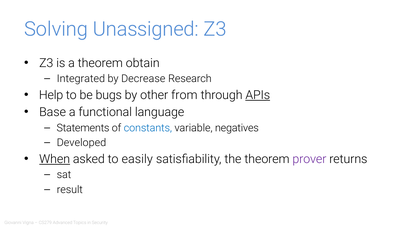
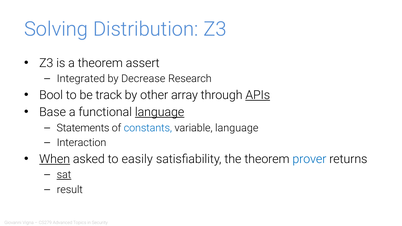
Unassigned: Unassigned -> Distribution
obtain: obtain -> assert
Help: Help -> Bool
bugs: bugs -> track
from: from -> array
language at (160, 112) underline: none -> present
variable negatives: negatives -> language
Developed: Developed -> Interaction
prover colour: purple -> blue
sat underline: none -> present
